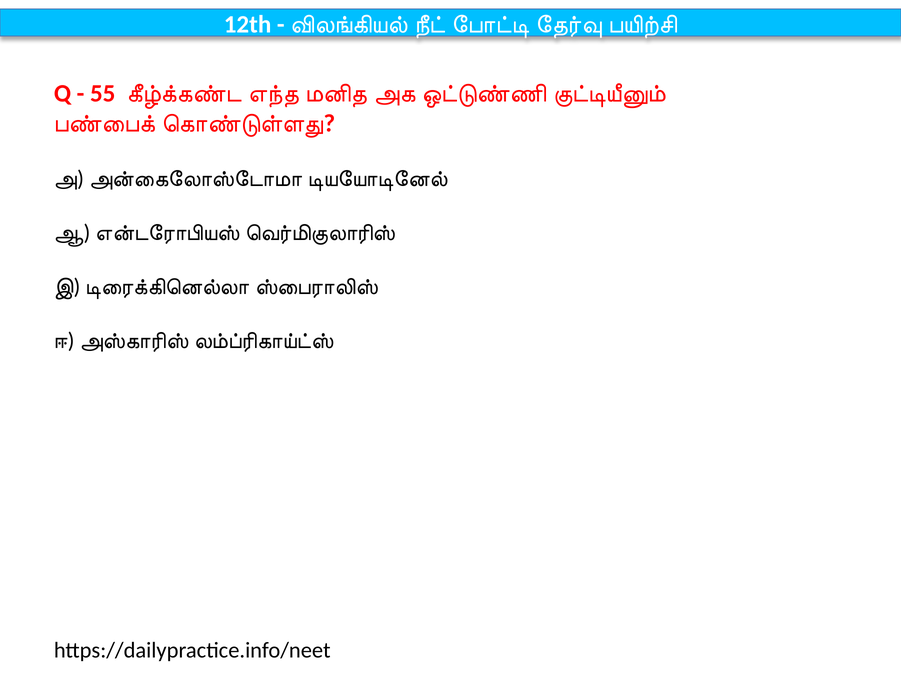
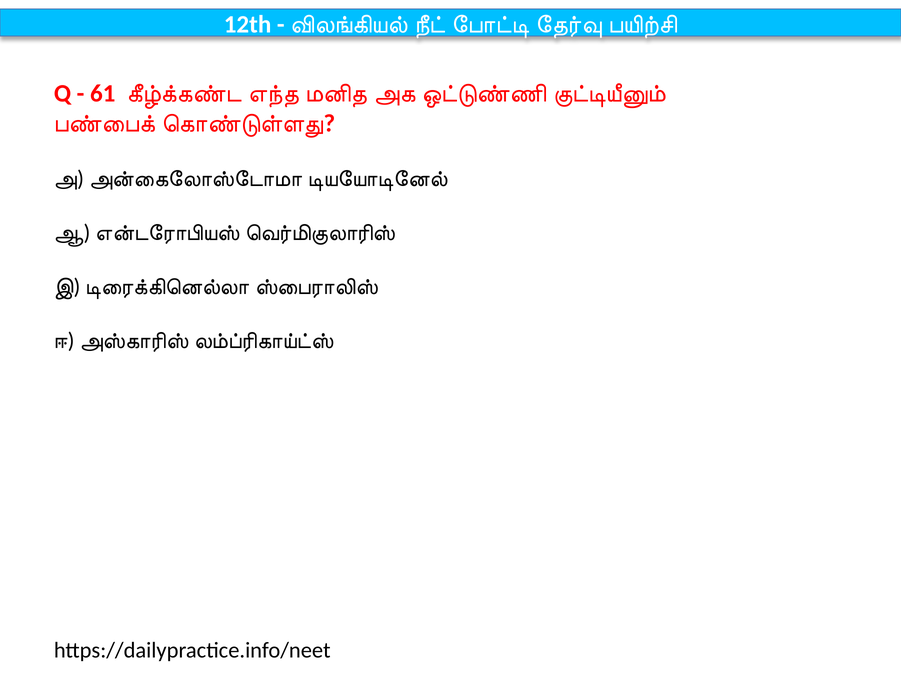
55: 55 -> 61
